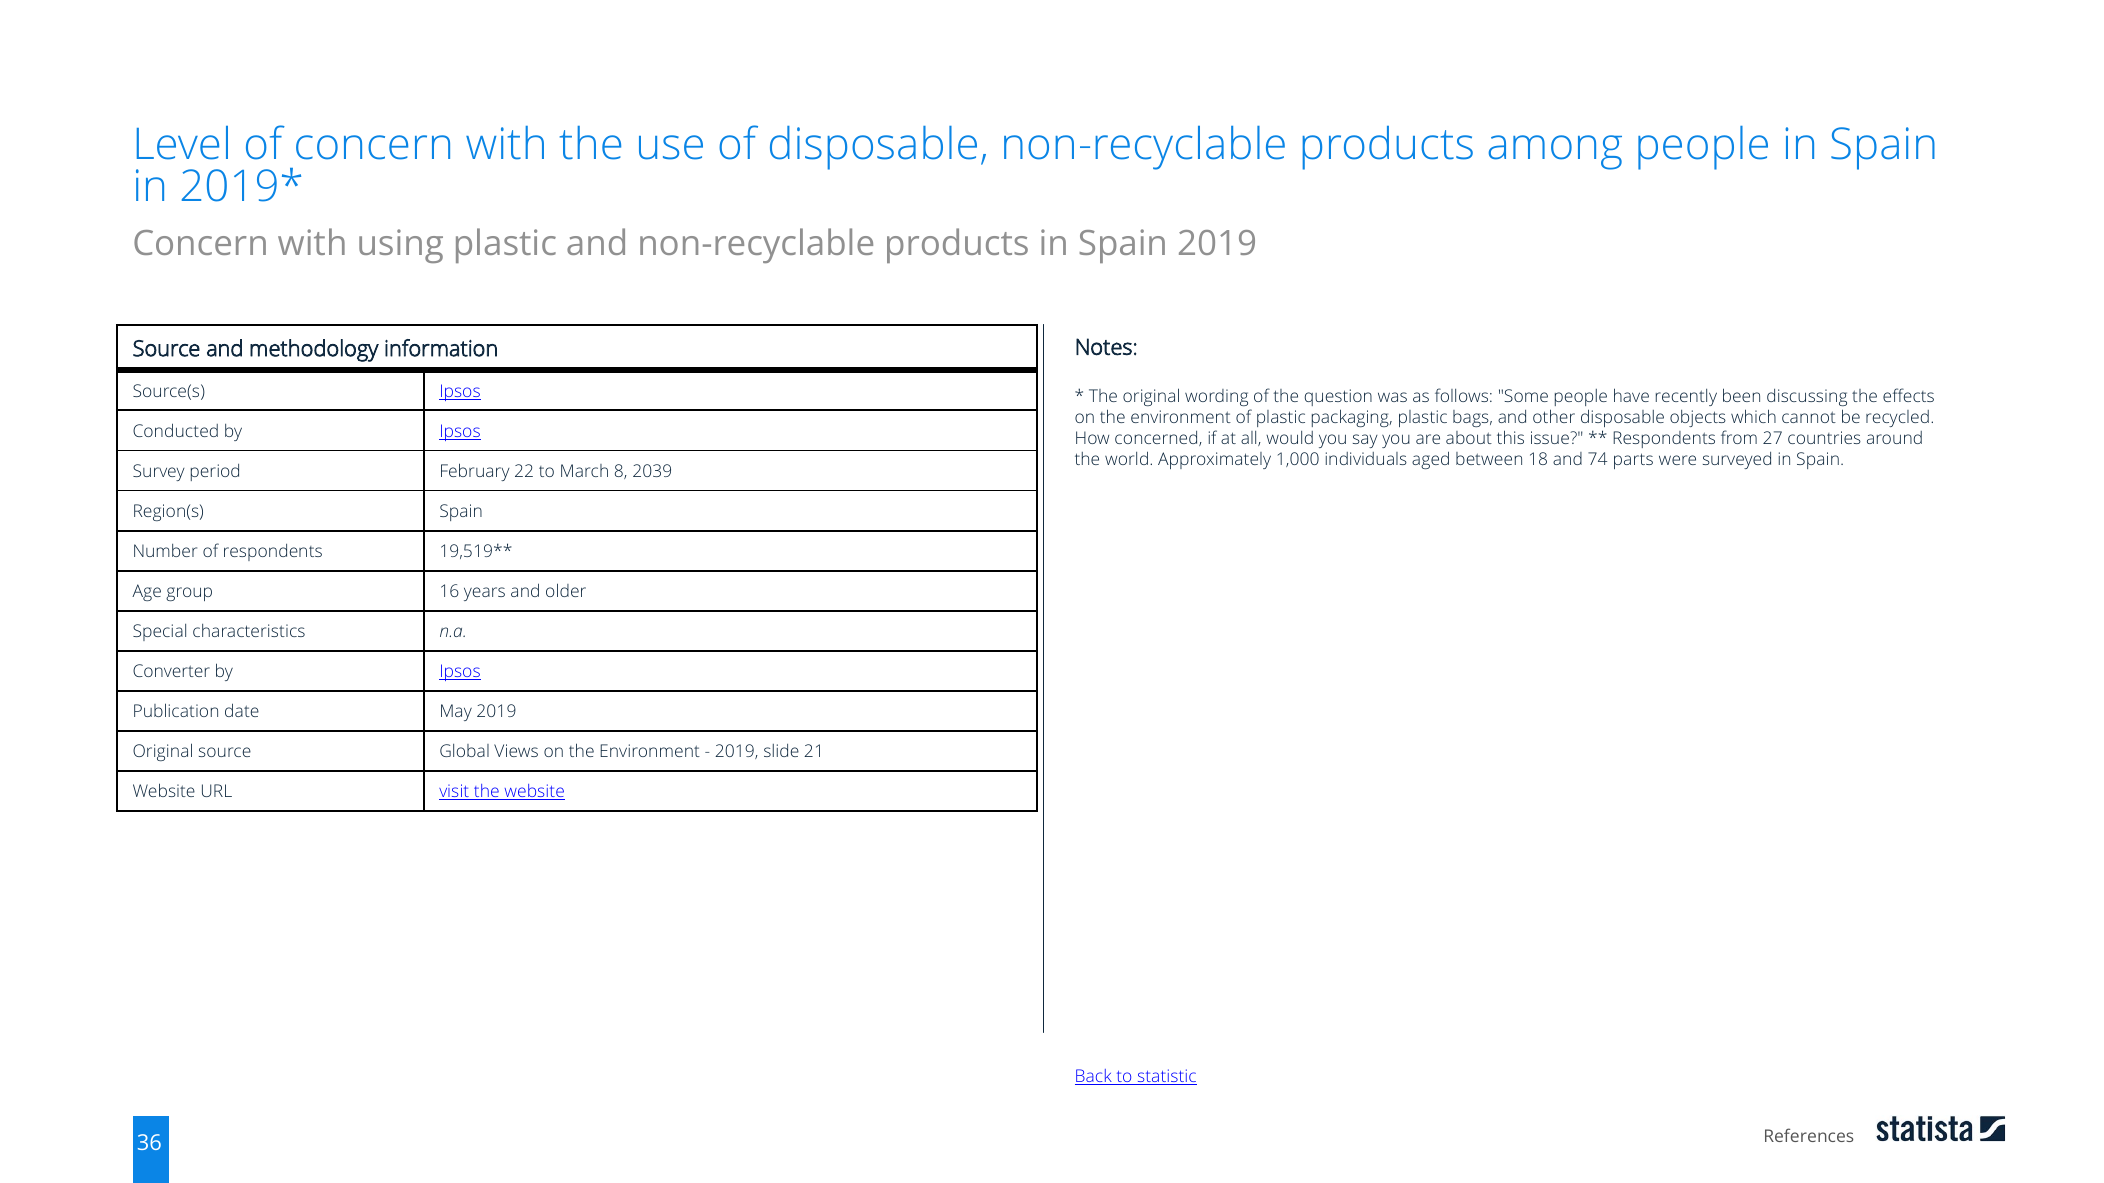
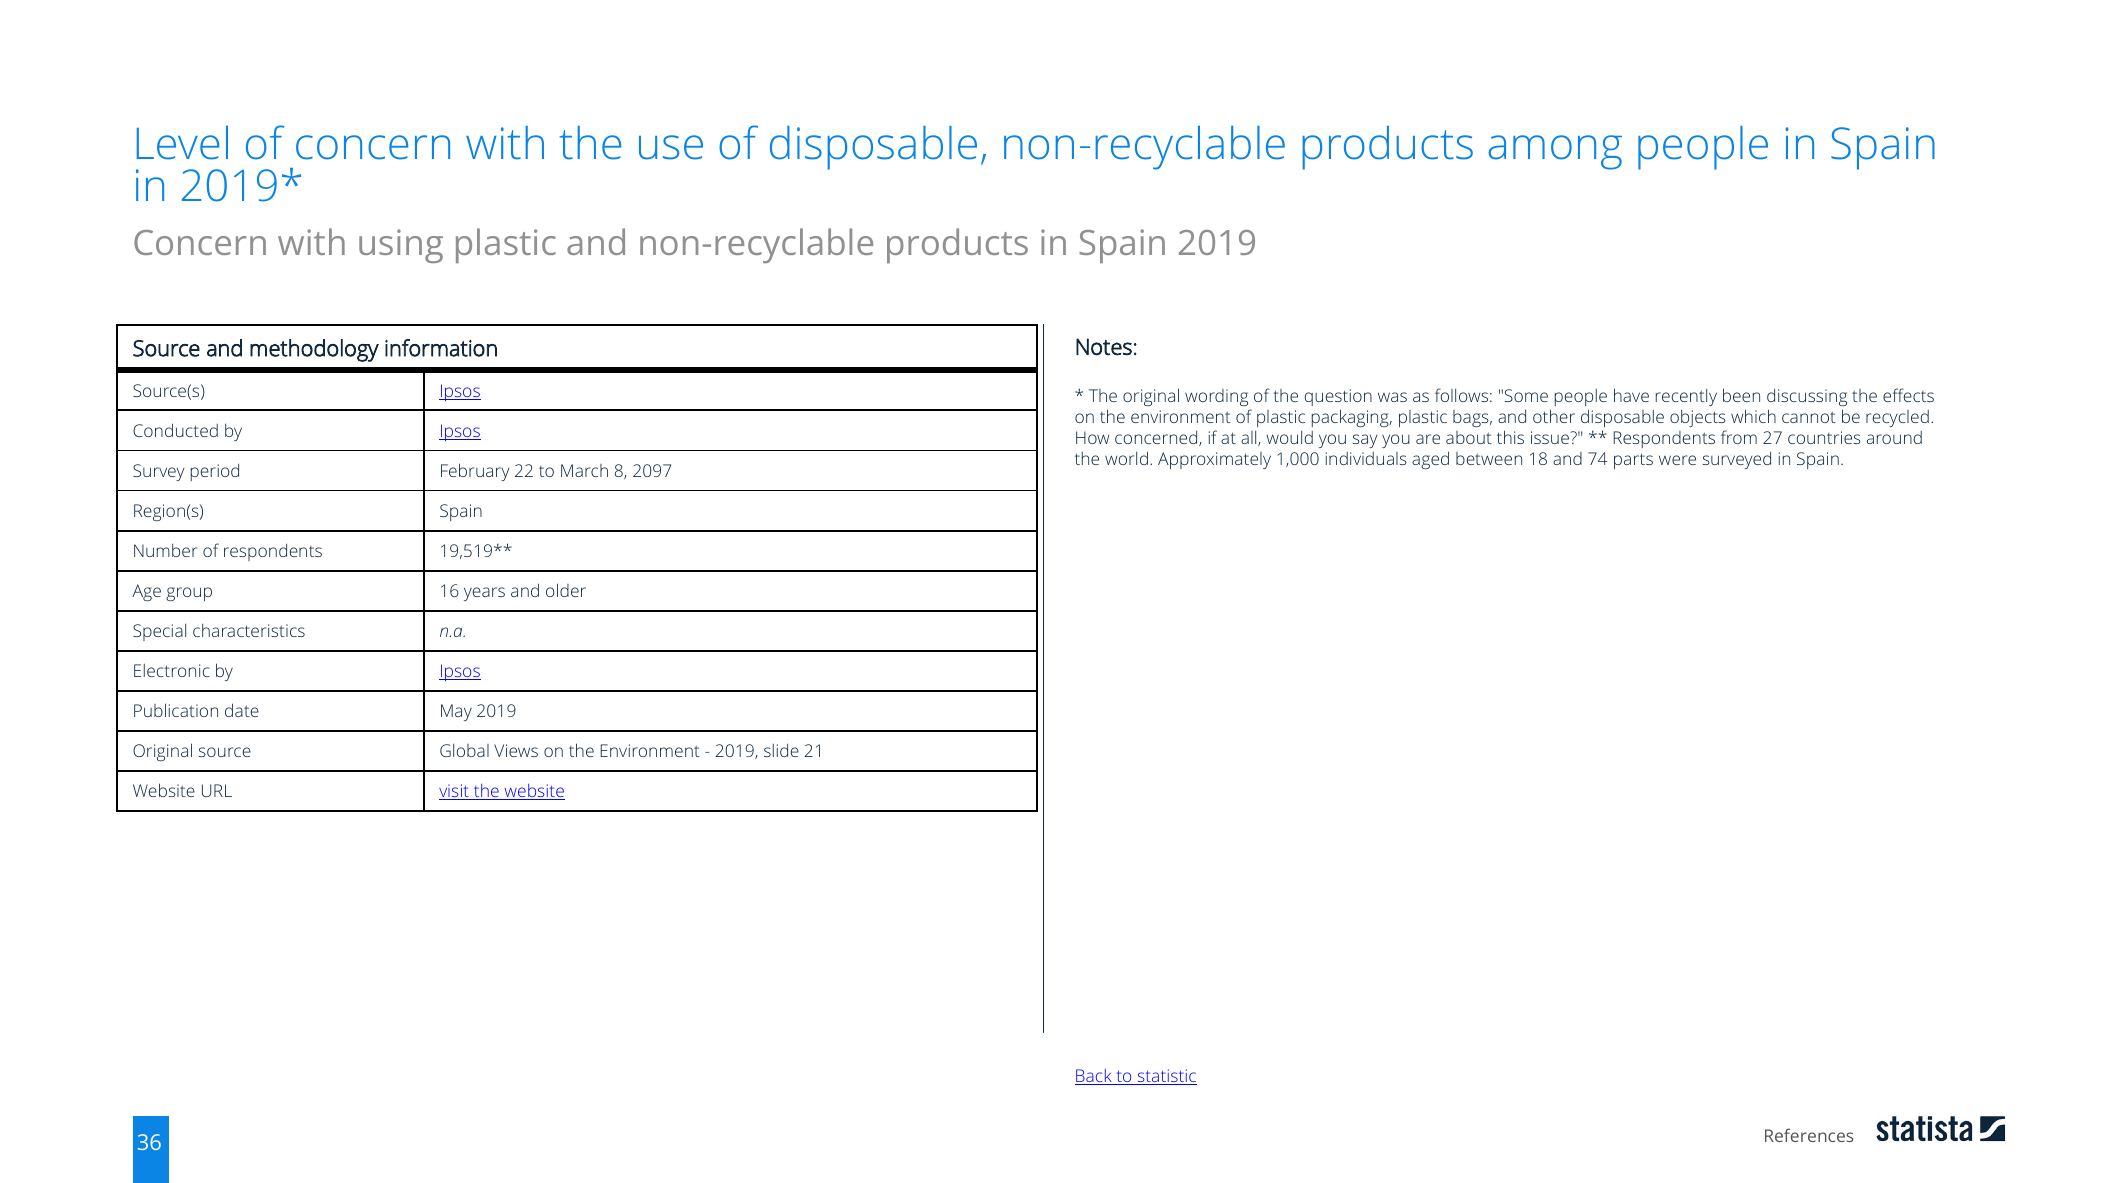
2039: 2039 -> 2097
Converter: Converter -> Electronic
